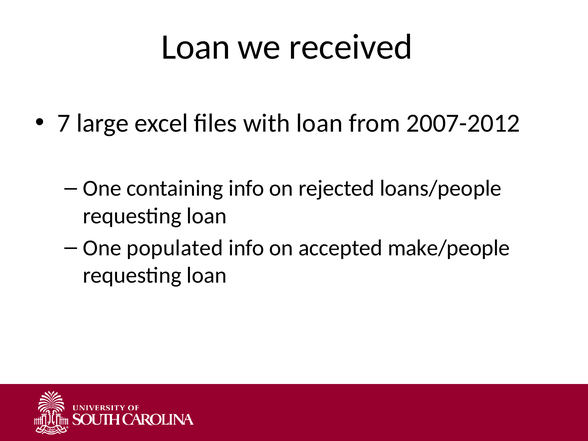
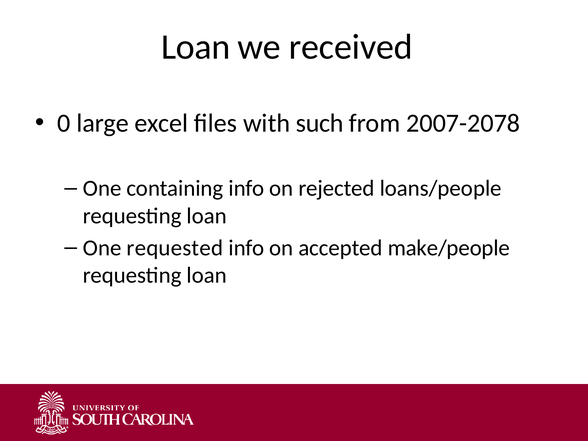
7: 7 -> 0
with loan: loan -> such
2007-2012: 2007-2012 -> 2007-2078
populated: populated -> requested
